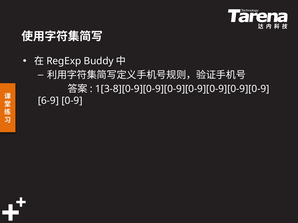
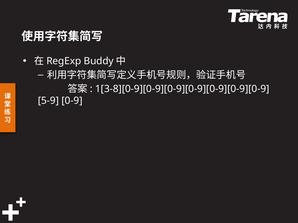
6-9: 6-9 -> 5-9
